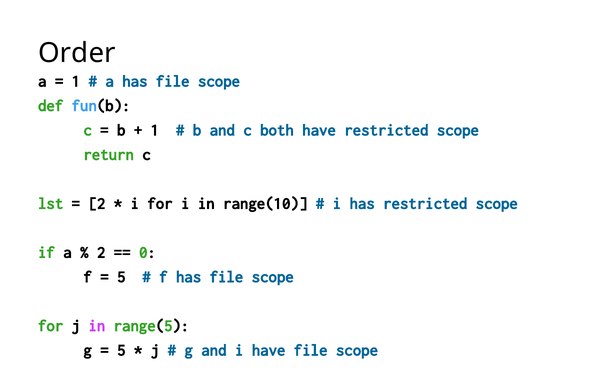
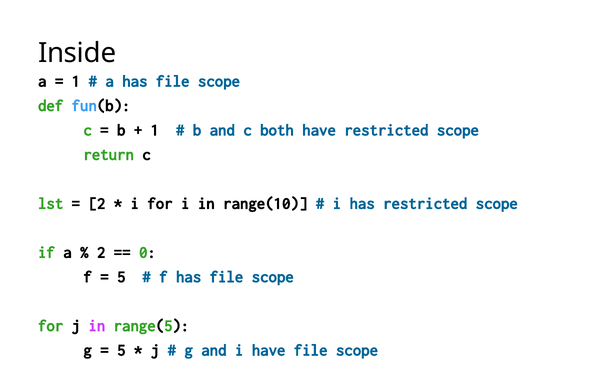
Order: Order -> Inside
